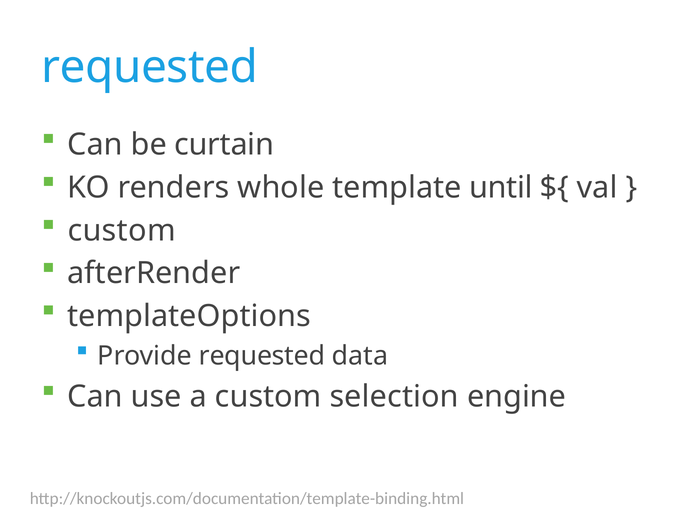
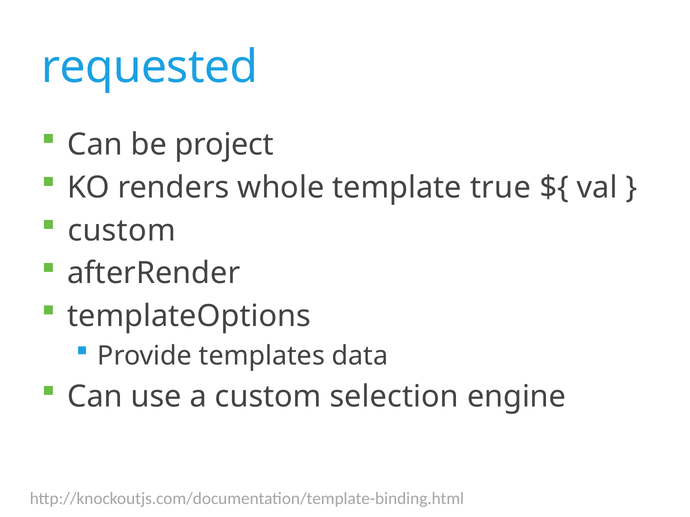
curtain: curtain -> project
until: until -> true
Provide requested: requested -> templates
